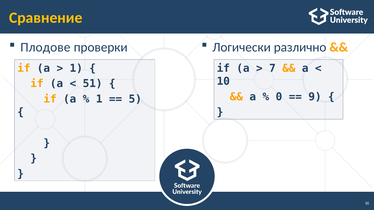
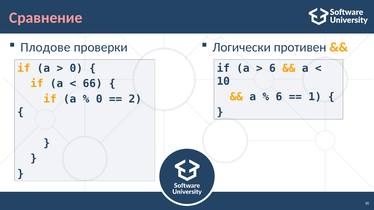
Сравнение colour: yellow -> pink
различно: различно -> противен
1 at (76, 68): 1 -> 0
7 at (272, 68): 7 -> 6
51: 51 -> 66
0 at (279, 97): 0 -> 6
9: 9 -> 1
1 at (99, 99): 1 -> 0
5: 5 -> 2
